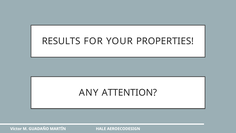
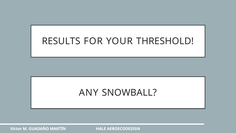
PROPERTIES: PROPERTIES -> THRESHOLD
ATTENTION: ATTENTION -> SNOWBALL
